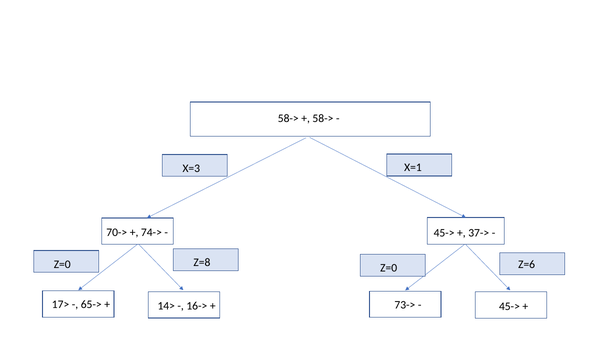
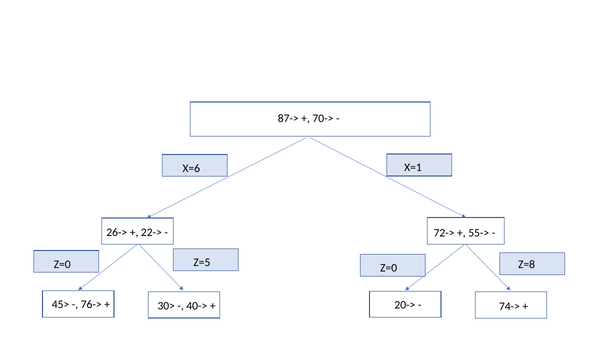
58-> at (288, 119): 58-> -> 87->
58-> at (323, 119): 58-> -> 70->
X=3: X=3 -> X=6
70->: 70-> -> 26->
74->: 74-> -> 22->
45-> at (444, 233): 45-> -> 72->
37->: 37-> -> 55->
Z=8: Z=8 -> Z=5
Z=6: Z=6 -> Z=8
17>: 17> -> 45>
65->: 65-> -> 76->
45-> at (509, 307): 45-> -> 74->
73->: 73-> -> 20->
14>: 14> -> 30>
16->: 16-> -> 40->
